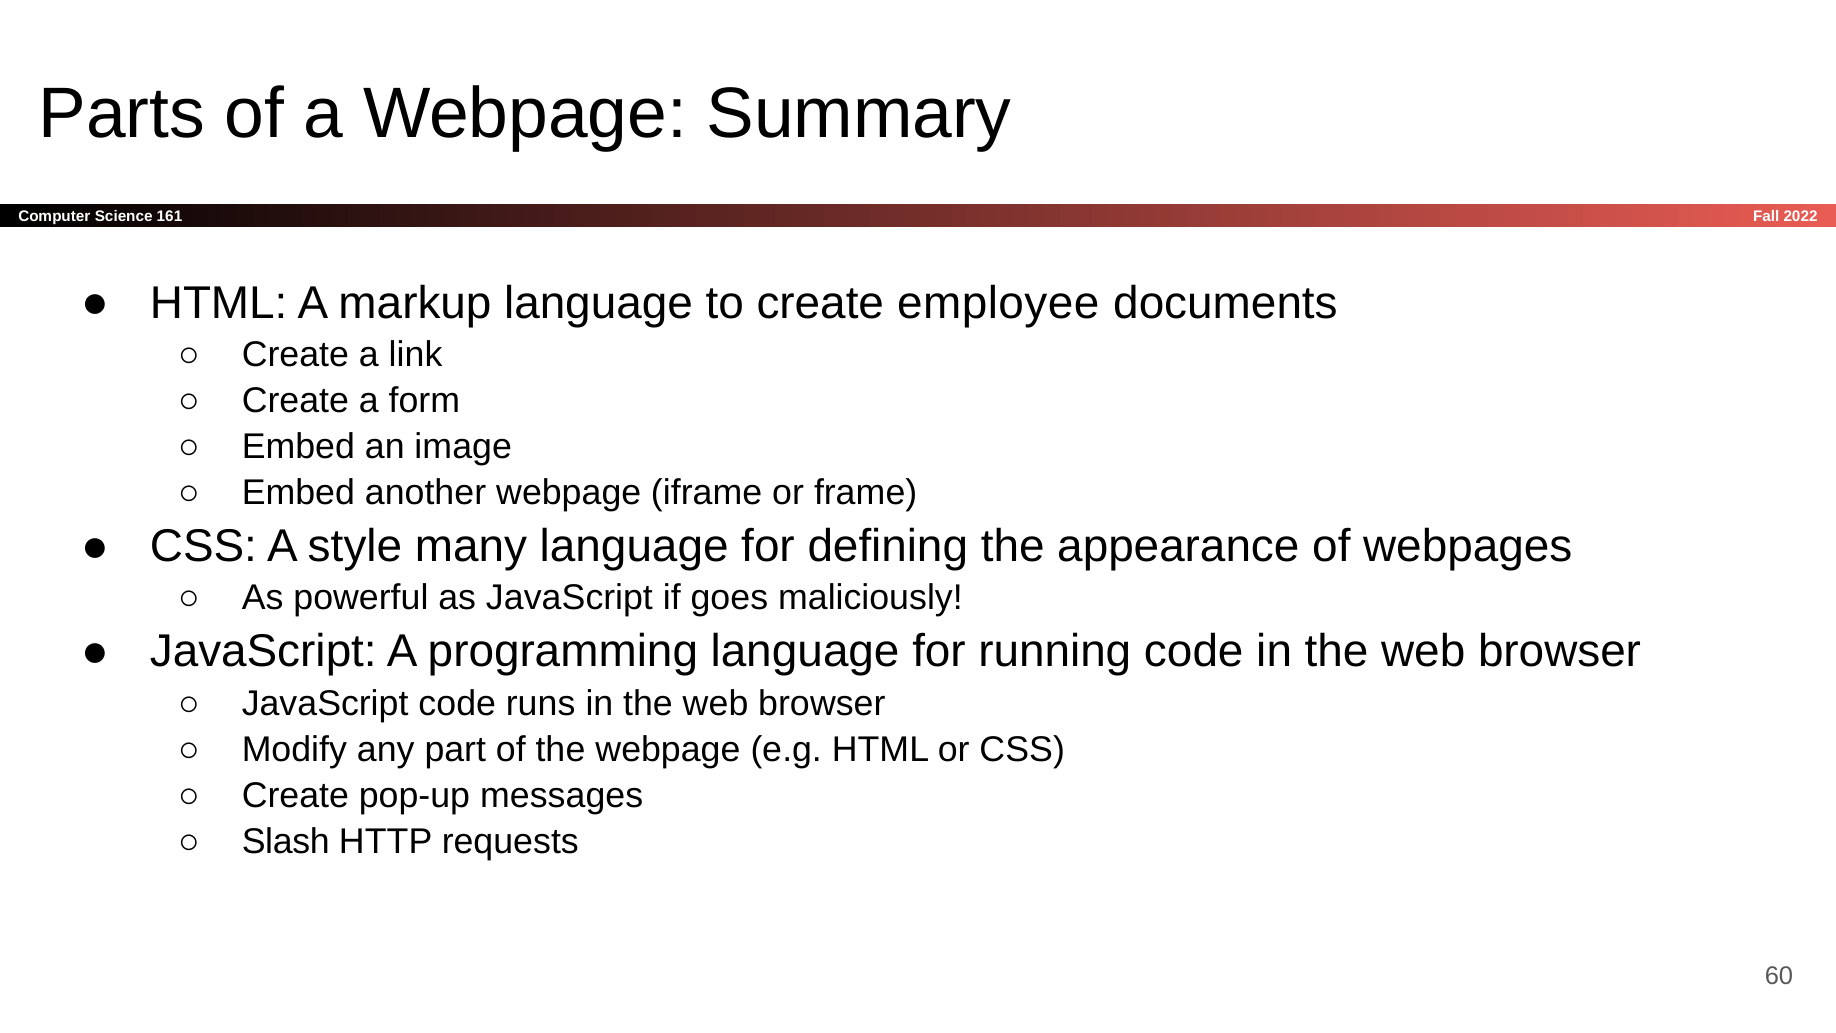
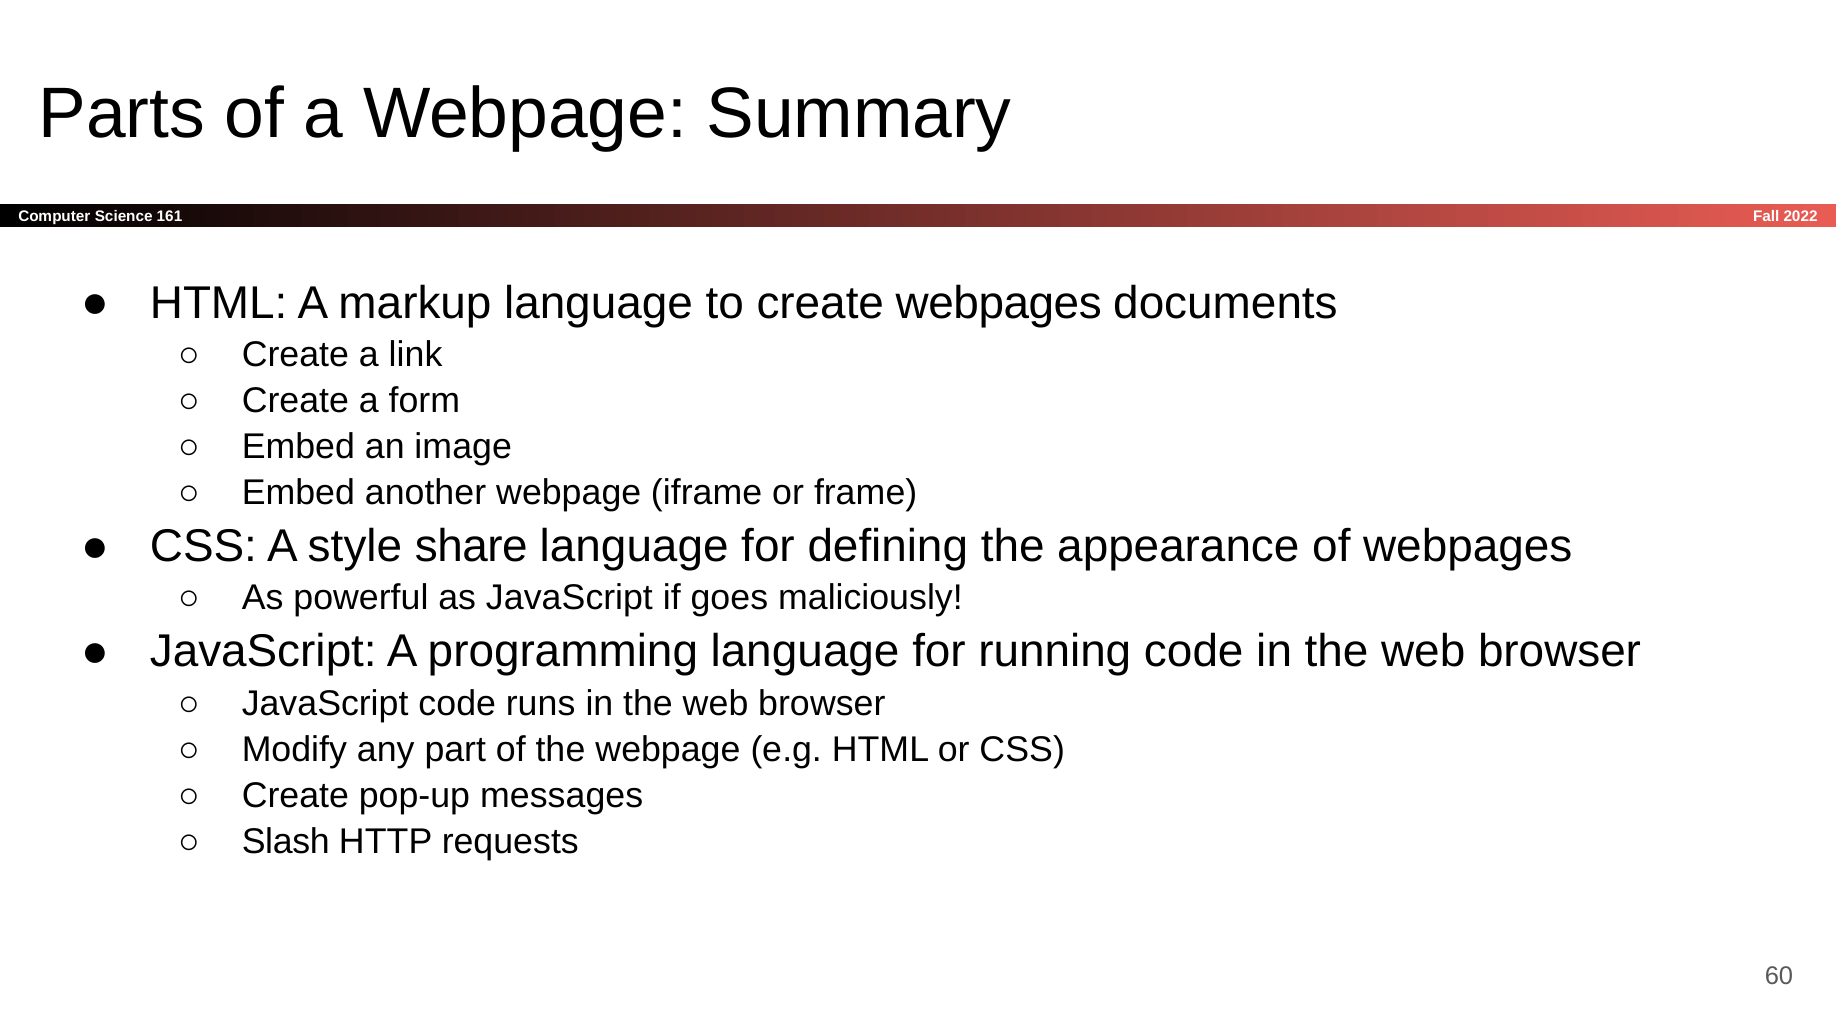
create employee: employee -> webpages
many: many -> share
